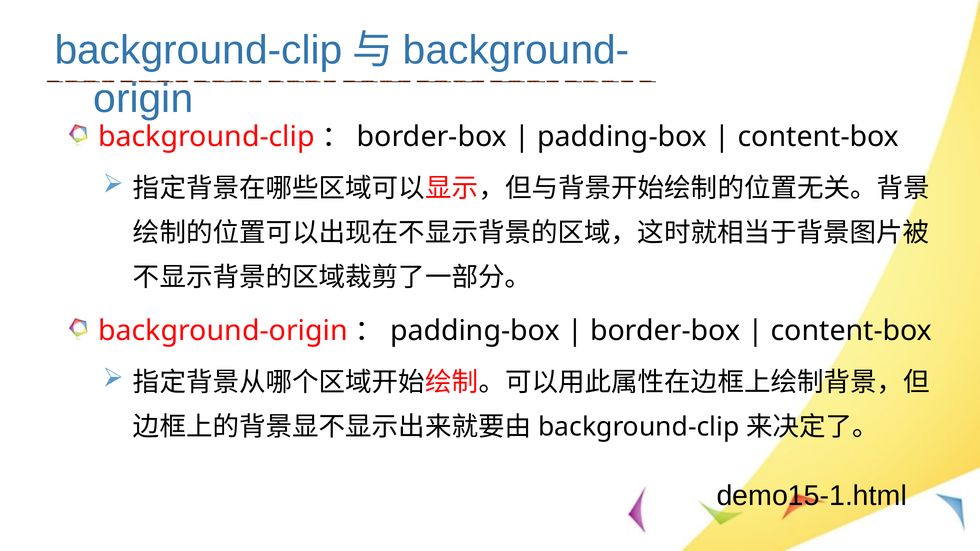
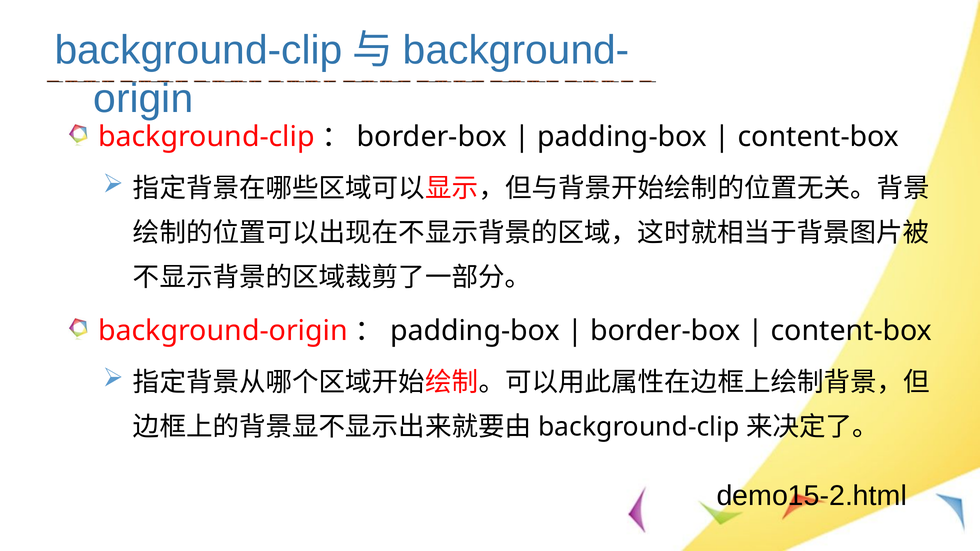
demo15-1.html: demo15-1.html -> demo15-2.html
